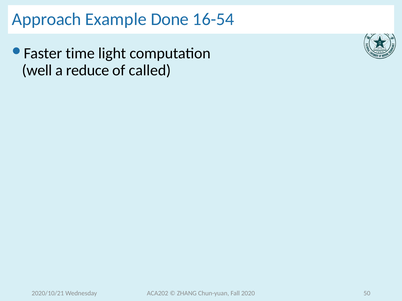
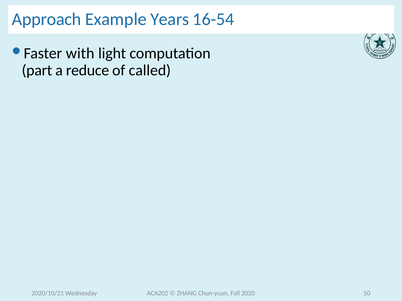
Done: Done -> Years
time: time -> with
well: well -> part
